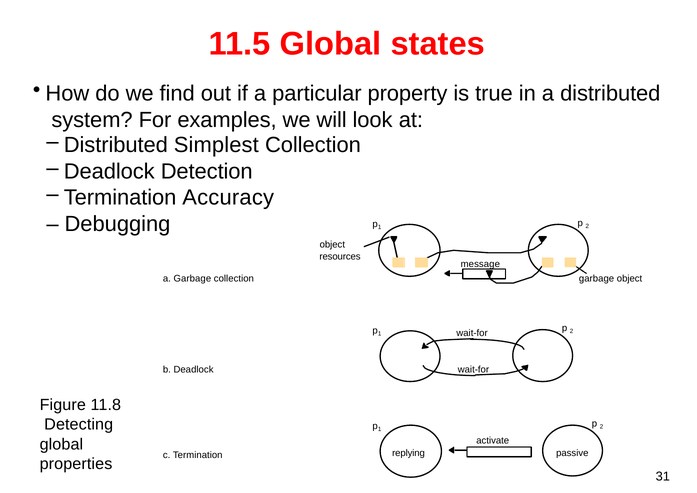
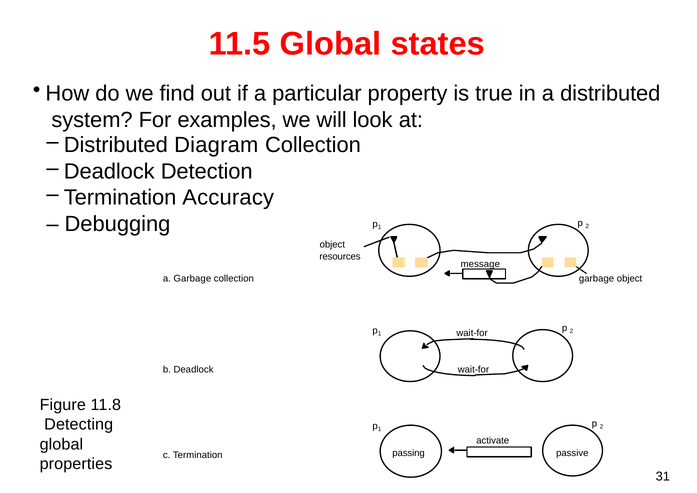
Simplest: Simplest -> Diagram
replying: replying -> passing
